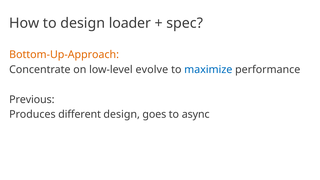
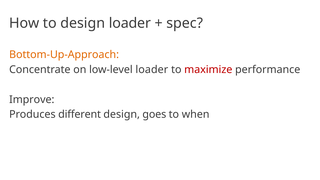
low-level evolve: evolve -> loader
maximize colour: blue -> red
Previous: Previous -> Improve
async: async -> when
